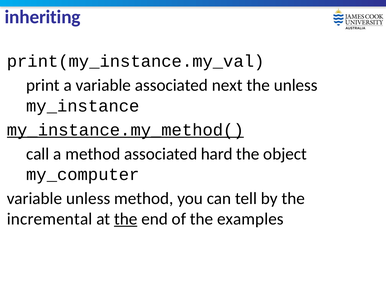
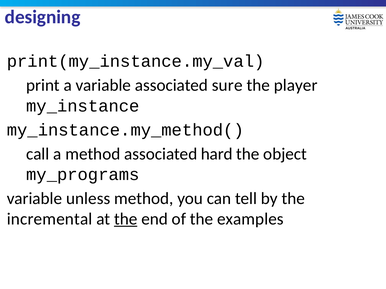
inheriting: inheriting -> designing
next: next -> sure
the unless: unless -> player
my_instance.my_method( underline: present -> none
my_computer: my_computer -> my_programs
